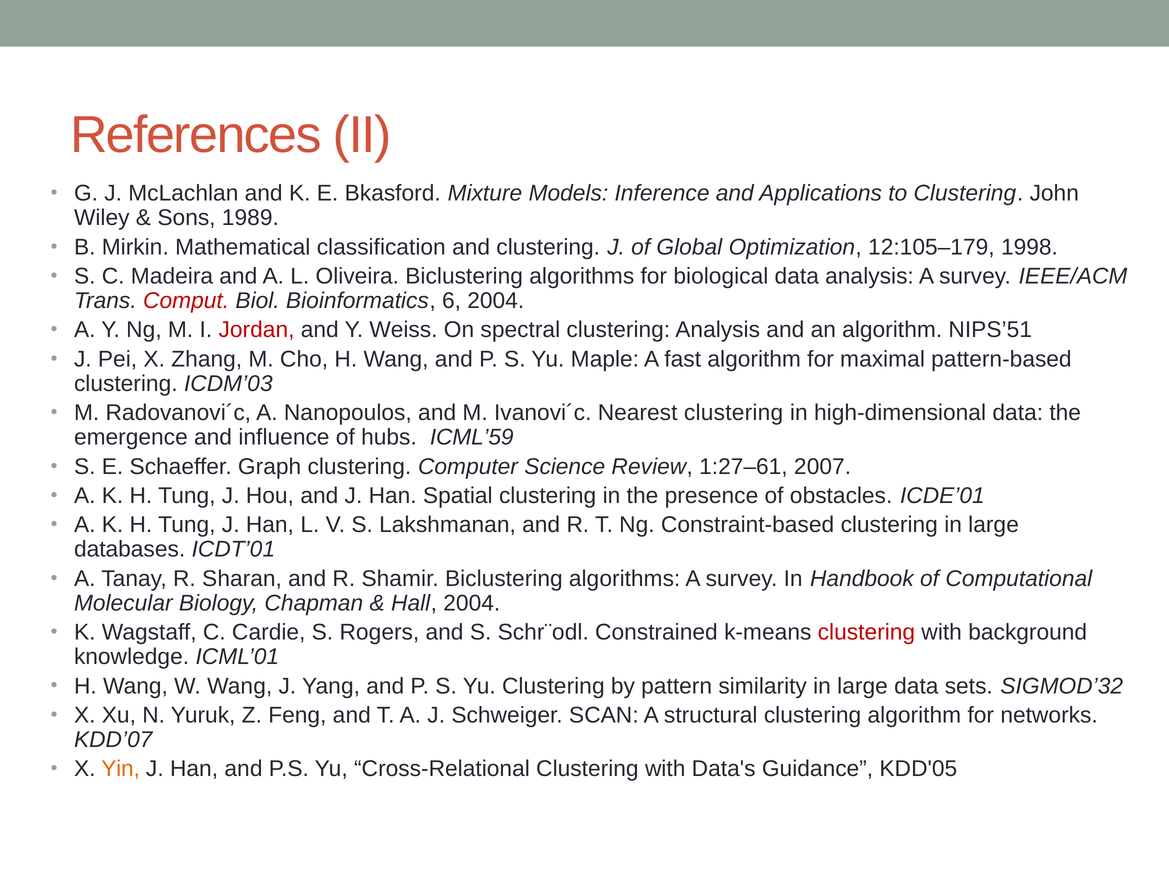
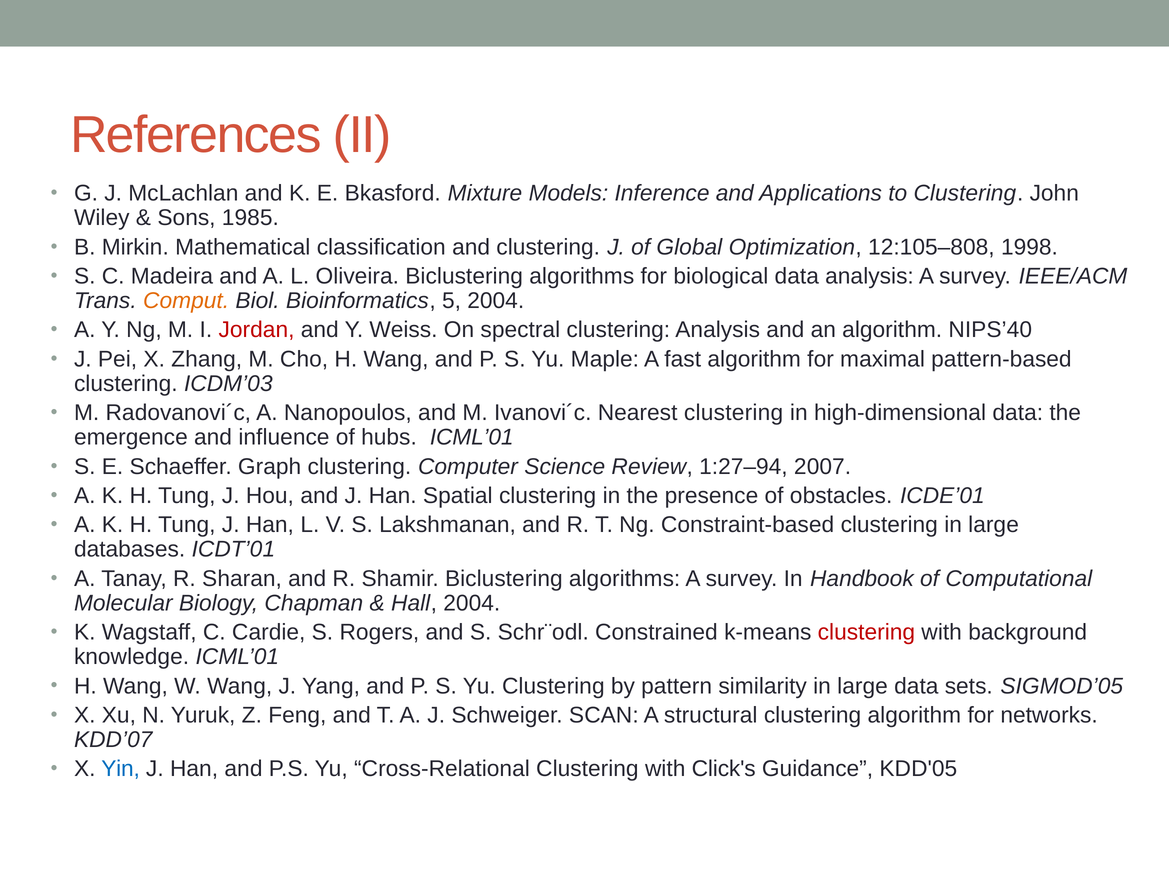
1989: 1989 -> 1985
12:105–179: 12:105–179 -> 12:105–808
Comput colour: red -> orange
6: 6 -> 5
NIPS’51: NIPS’51 -> NIPS’40
hubs ICML’59: ICML’59 -> ICML’01
1:27–61: 1:27–61 -> 1:27–94
SIGMOD’32: SIGMOD’32 -> SIGMOD’05
Yin colour: orange -> blue
Data's: Data's -> Click's
